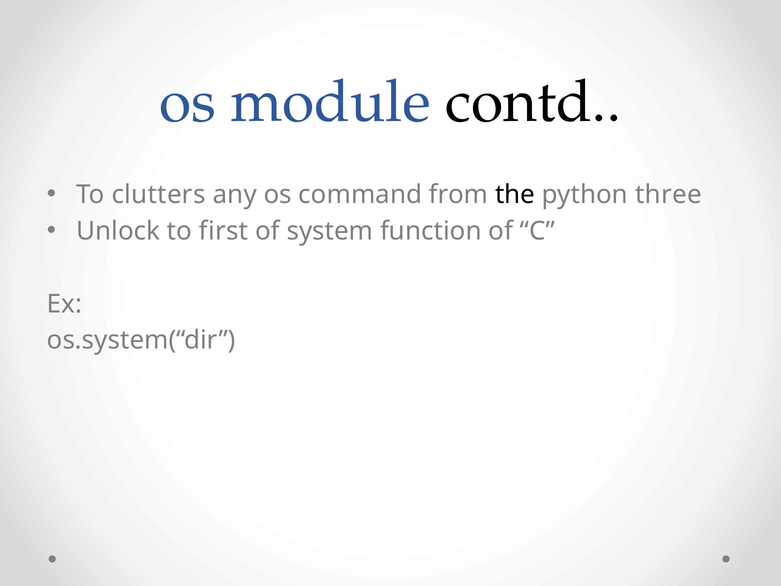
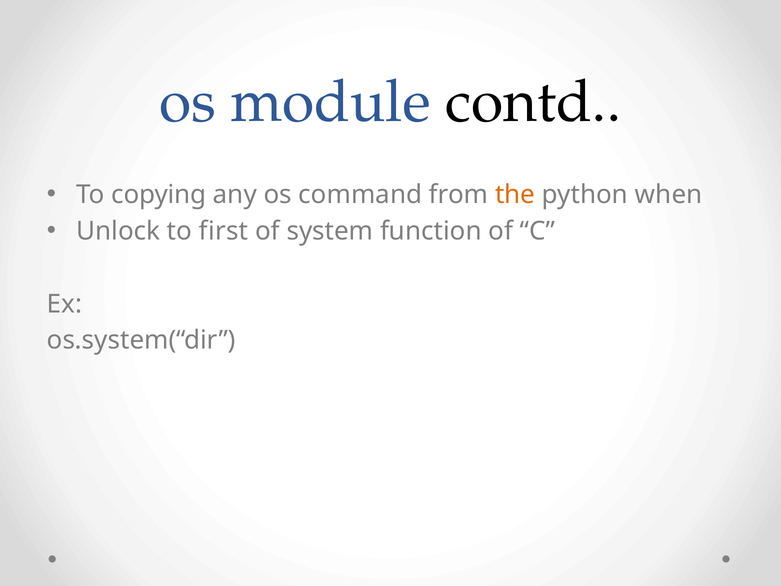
clutters: clutters -> copying
the colour: black -> orange
three: three -> when
